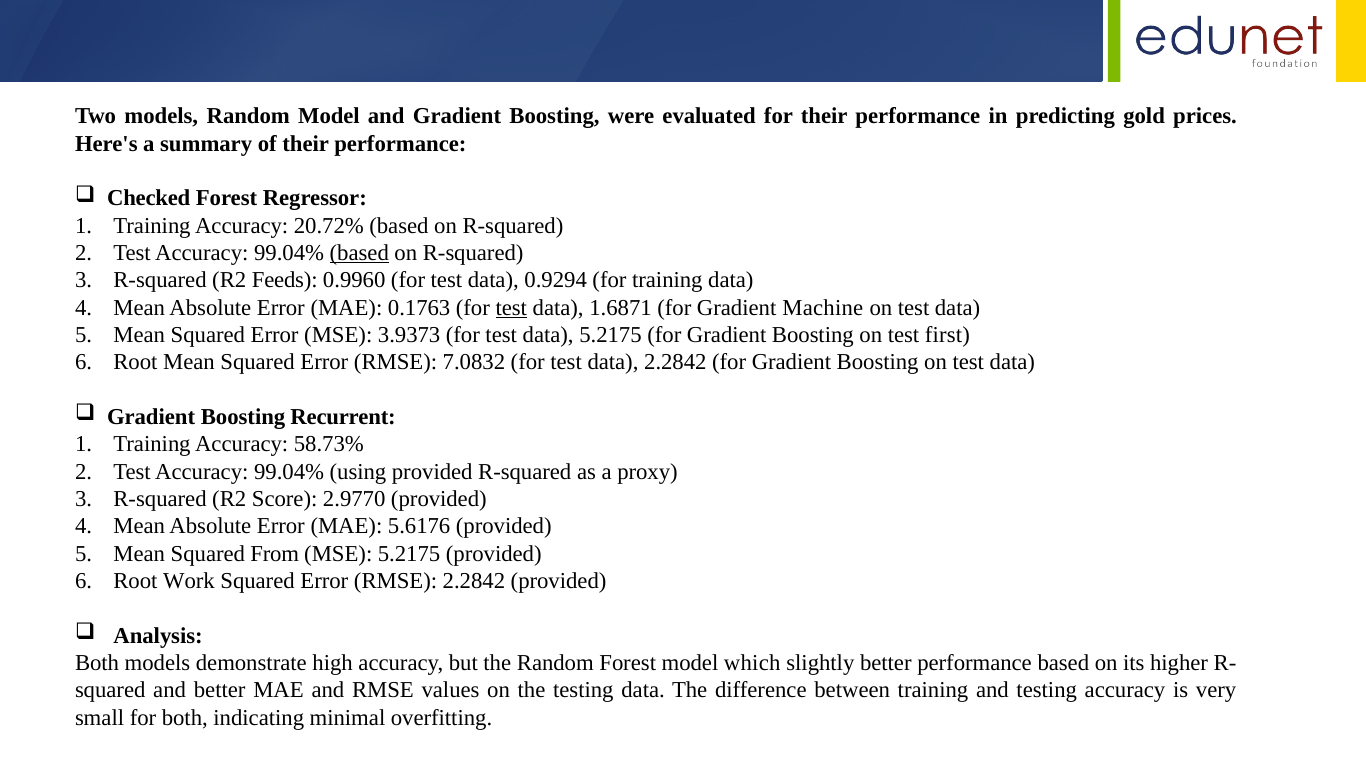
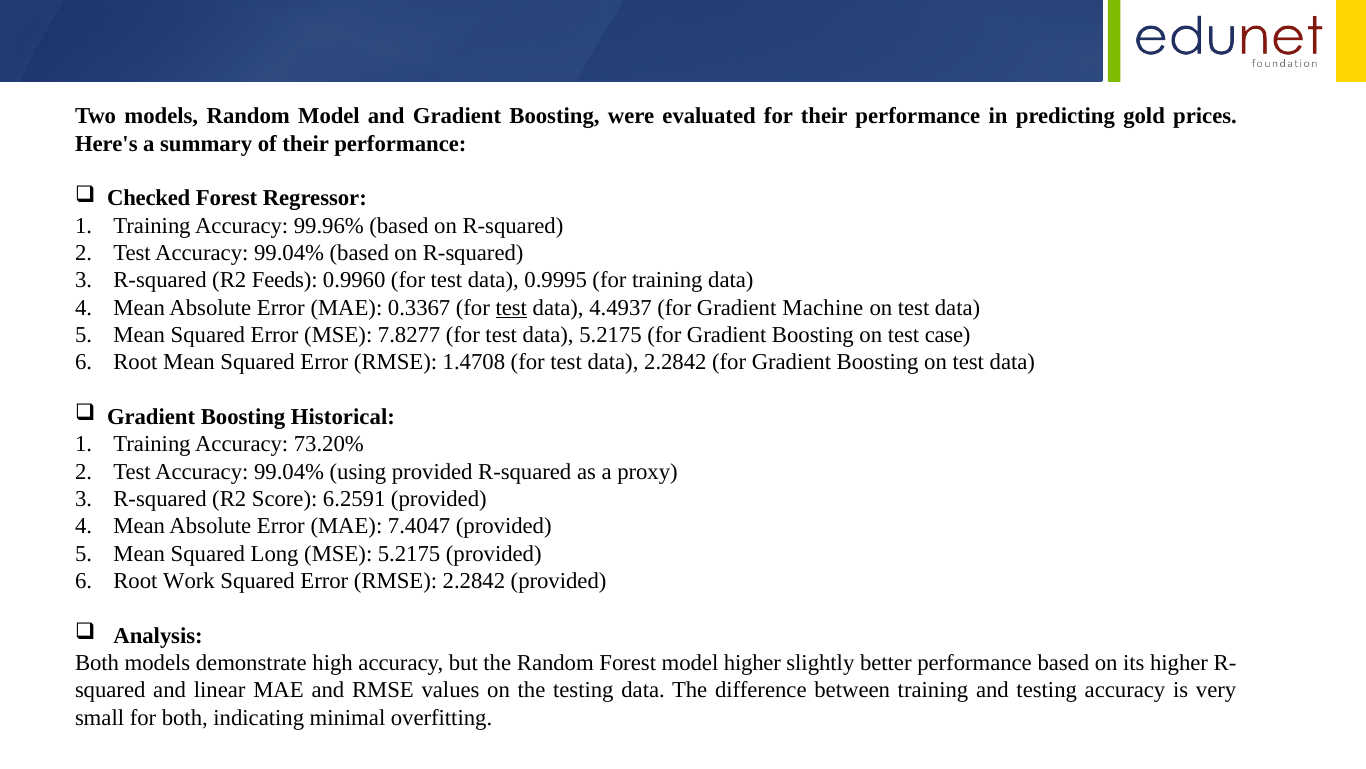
20.72%: 20.72% -> 99.96%
based at (359, 253) underline: present -> none
0.9294: 0.9294 -> 0.9995
0.1763: 0.1763 -> 0.3367
1.6871: 1.6871 -> 4.4937
3.9373: 3.9373 -> 7.8277
first: first -> case
7.0832: 7.0832 -> 1.4708
Recurrent: Recurrent -> Historical
58.73%: 58.73% -> 73.20%
2.9770: 2.9770 -> 6.2591
5.6176: 5.6176 -> 7.4047
From: From -> Long
model which: which -> higher
and better: better -> linear
